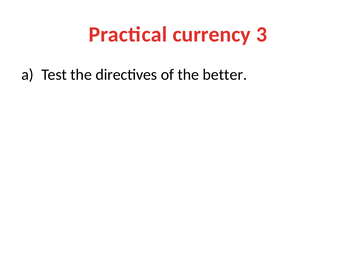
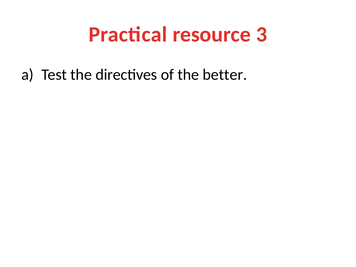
currency: currency -> resource
